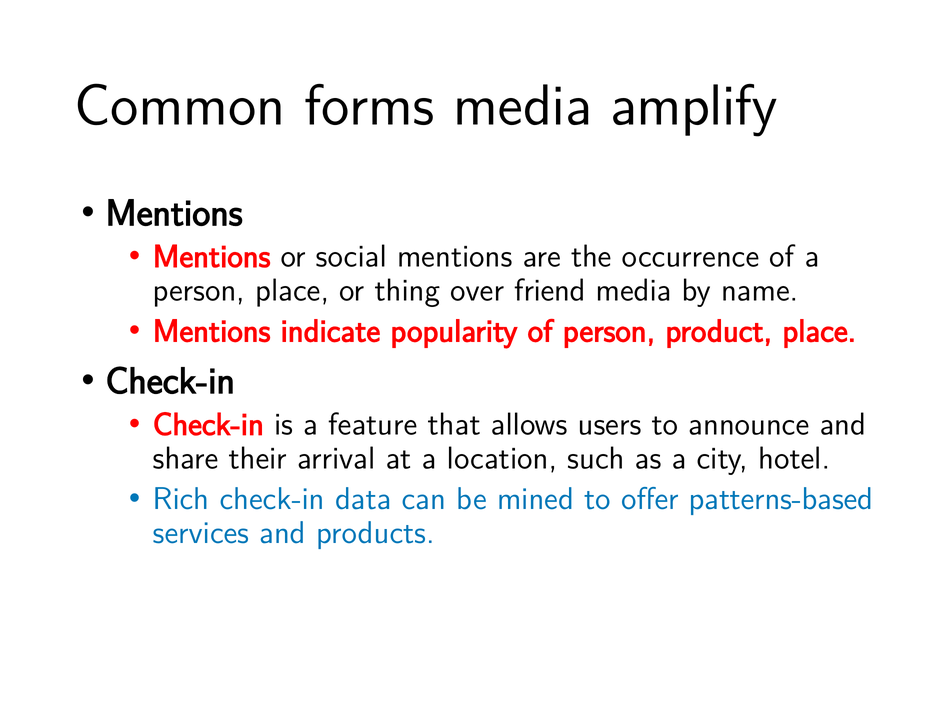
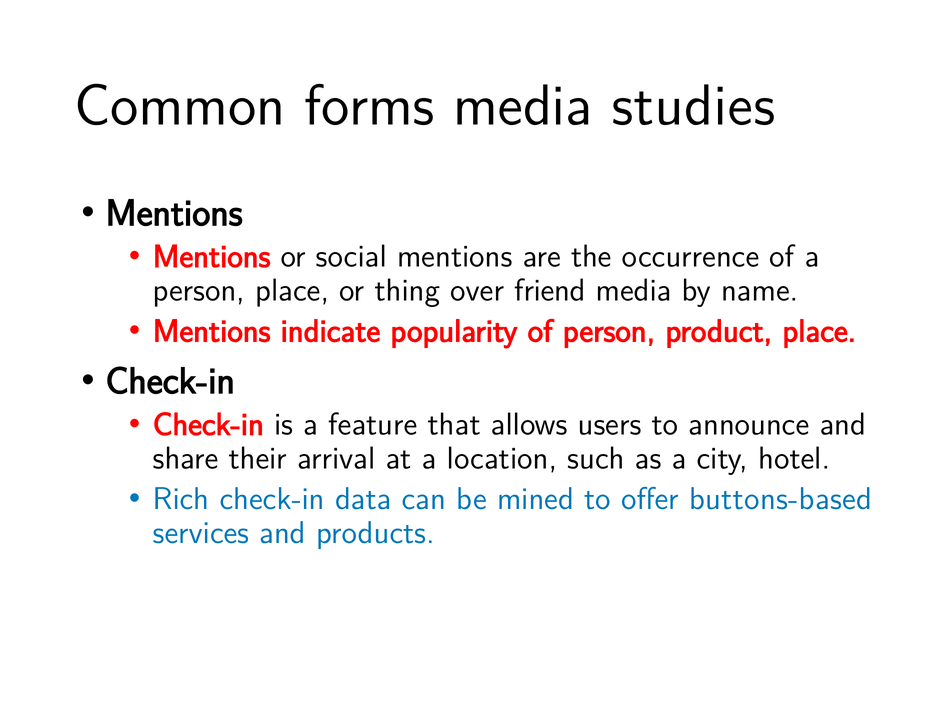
amplify: amplify -> studies
patterns-based: patterns-based -> buttons-based
